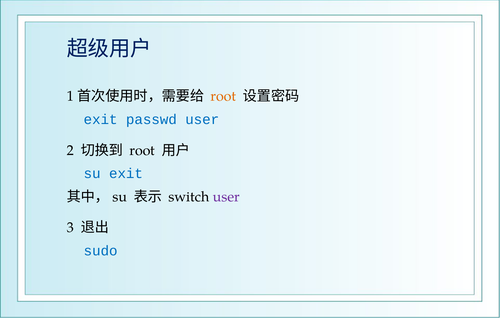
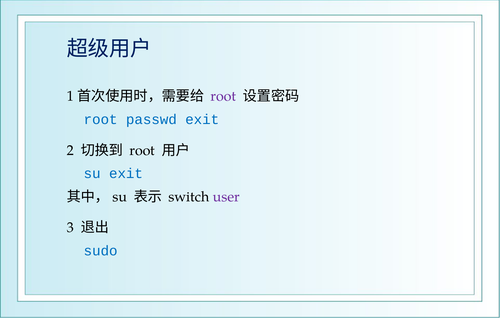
root at (223, 96) colour: orange -> purple
exit at (101, 119): exit -> root
passwd user: user -> exit
